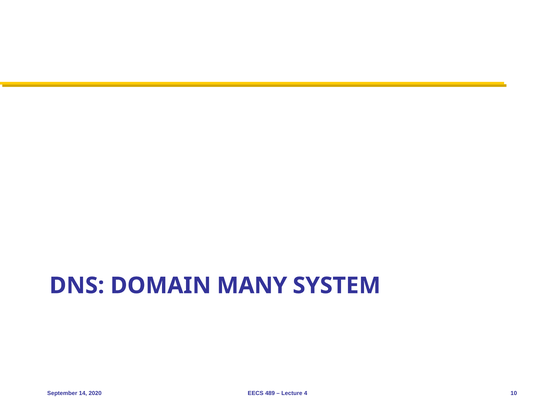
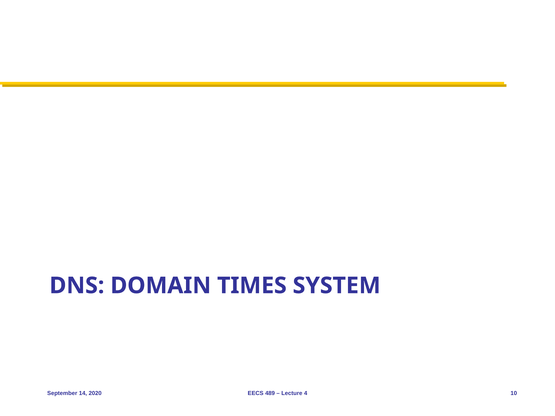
MANY: MANY -> TIMES
